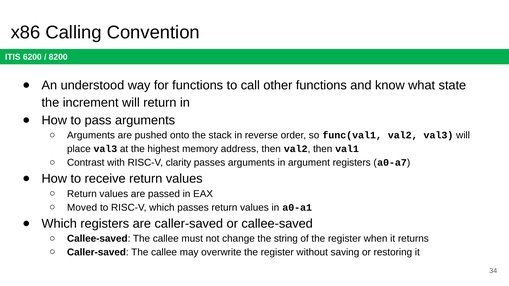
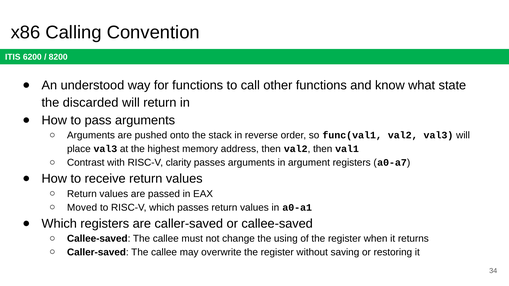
increment: increment -> discarded
string: string -> using
